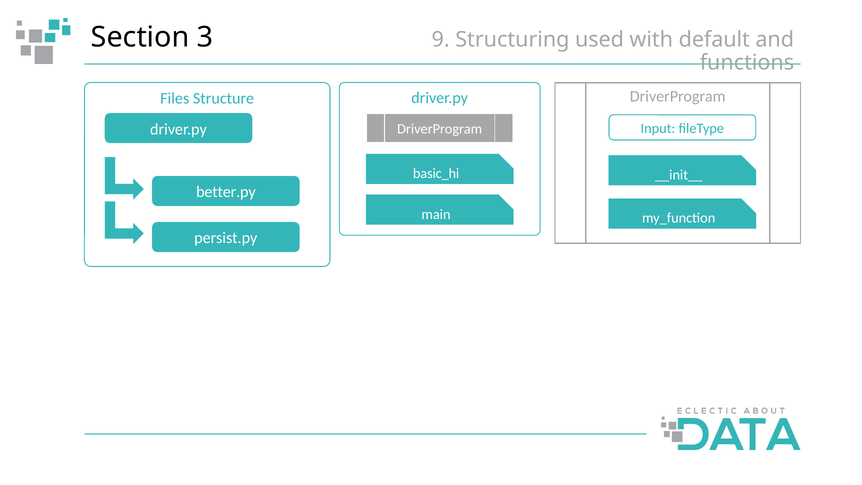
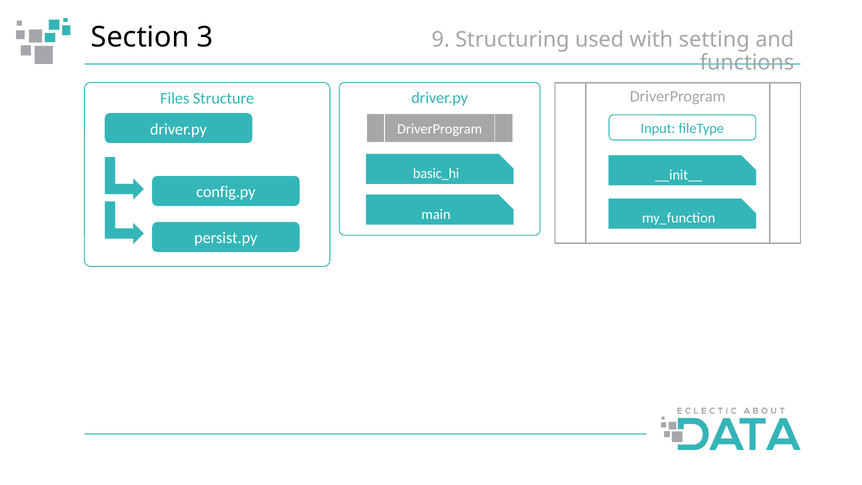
default: default -> setting
better.py: better.py -> config.py
